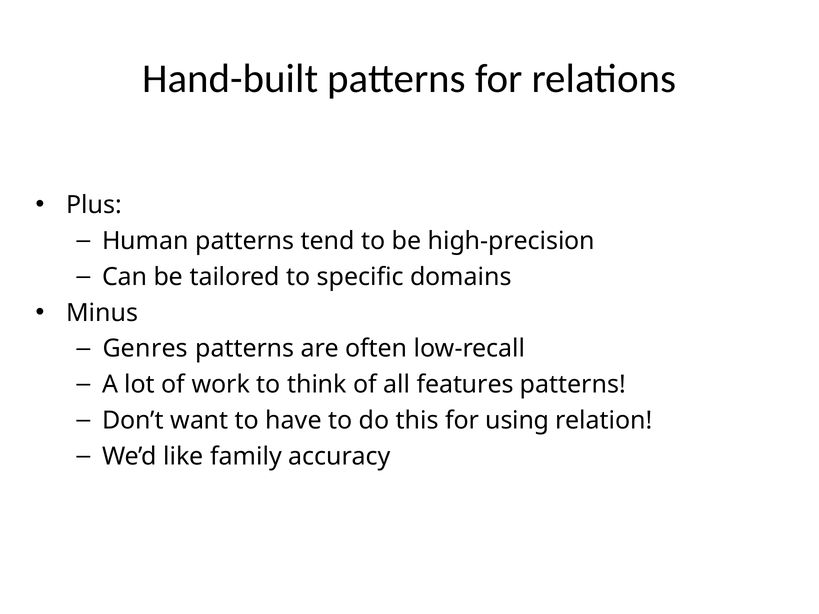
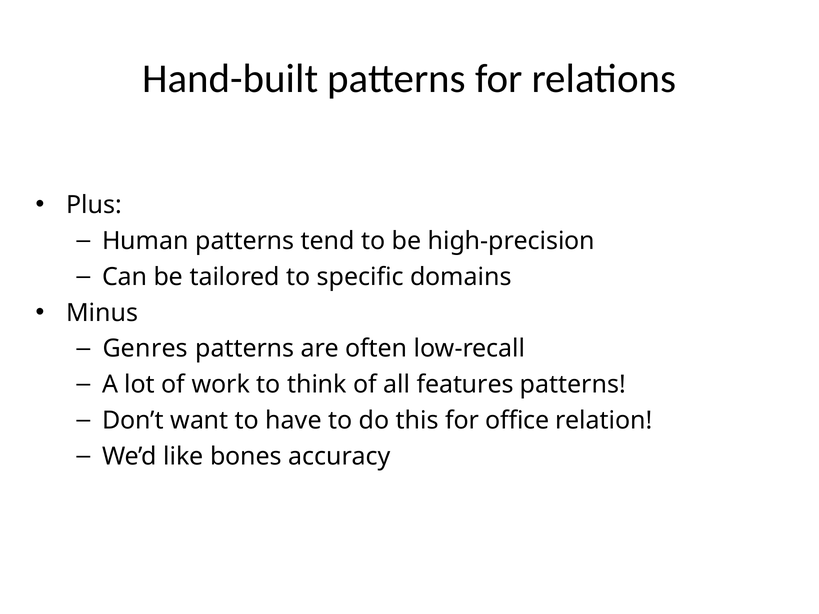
using: using -> office
family: family -> bones
